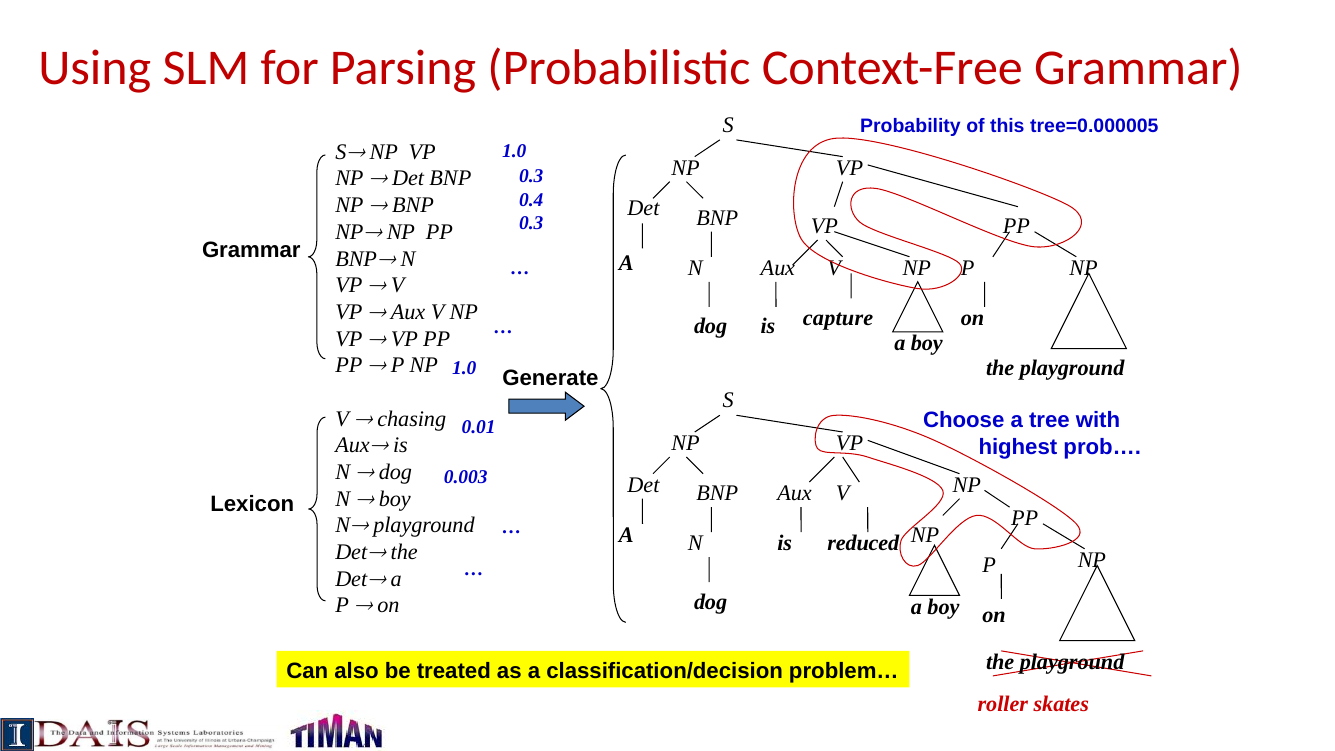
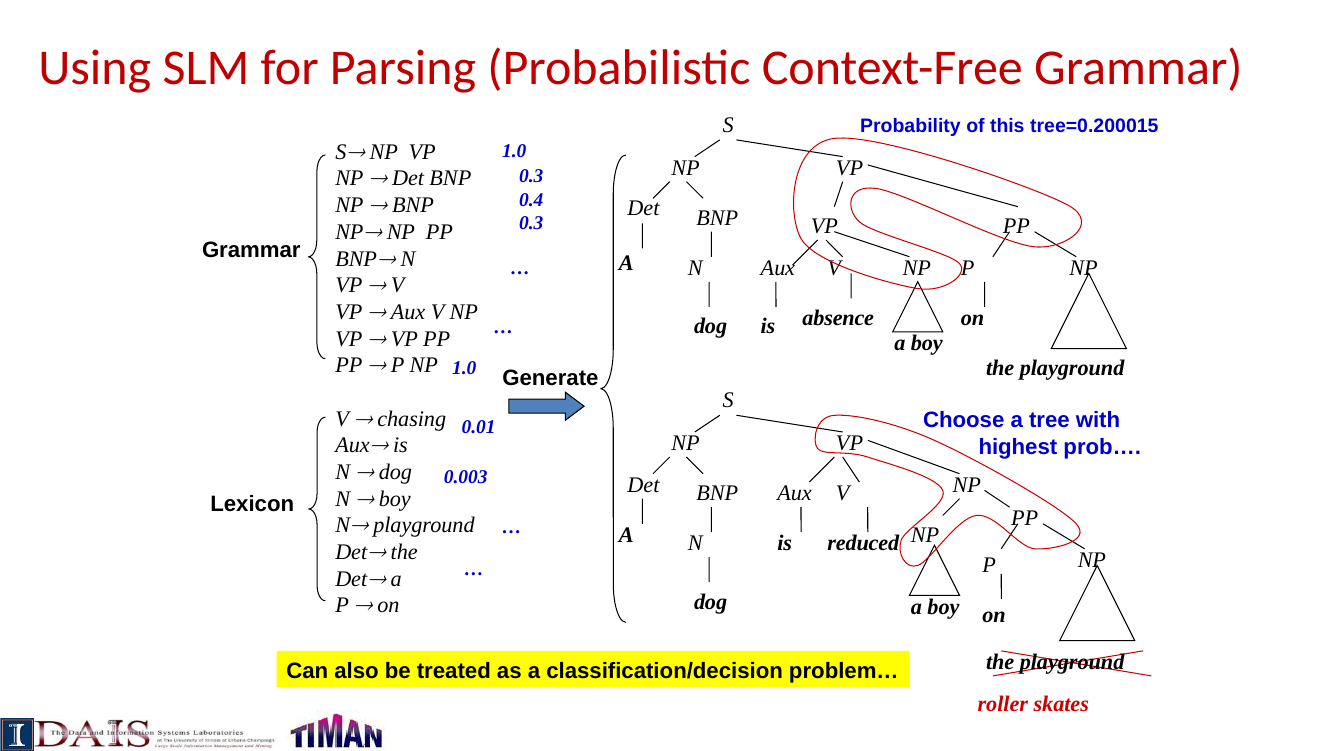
tree=0.000005: tree=0.000005 -> tree=0.200015
capture: capture -> absence
